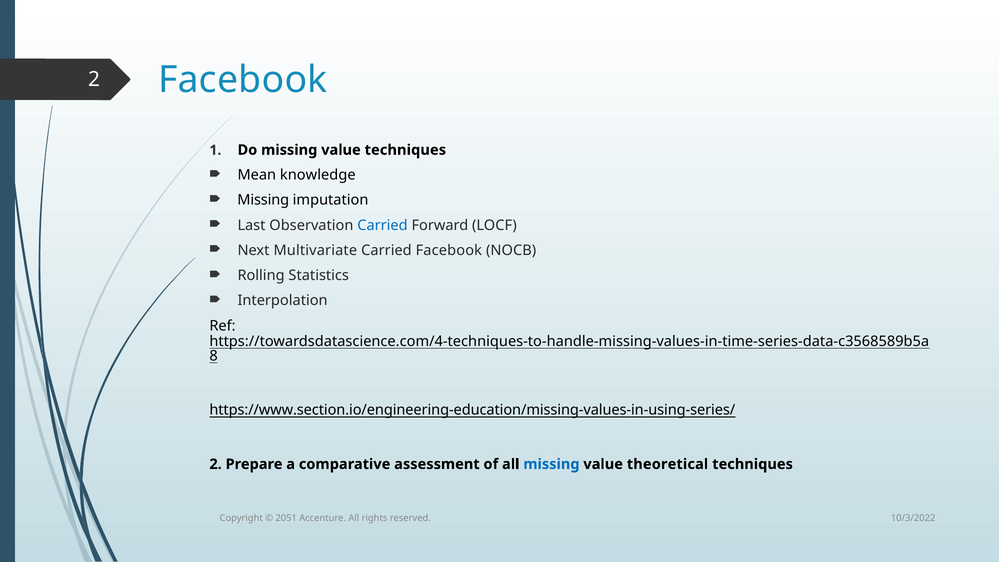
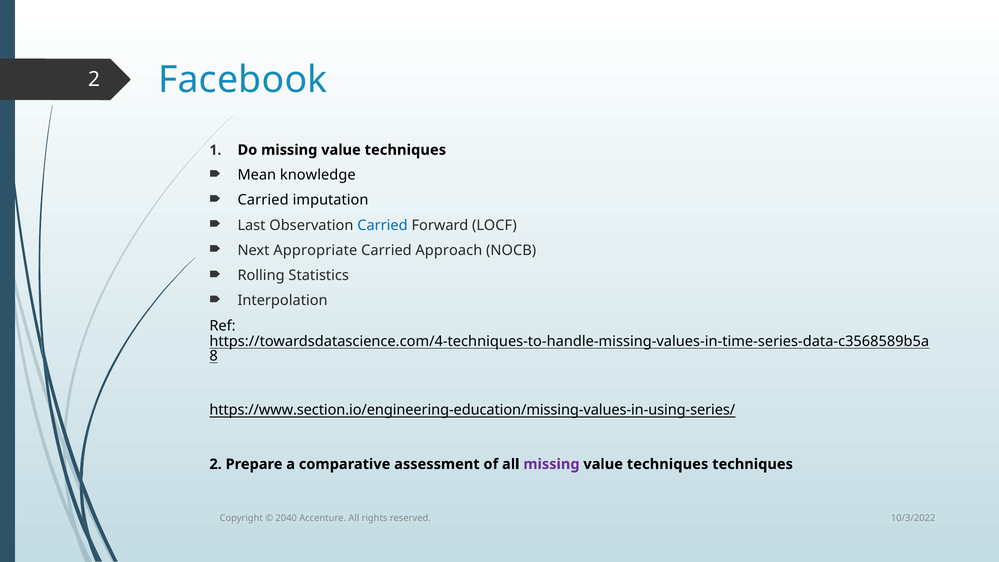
Missing at (263, 200): Missing -> Carried
Multivariate: Multivariate -> Appropriate
Carried Facebook: Facebook -> Approach
missing at (551, 464) colour: blue -> purple
theoretical at (668, 464): theoretical -> techniques
2051: 2051 -> 2040
